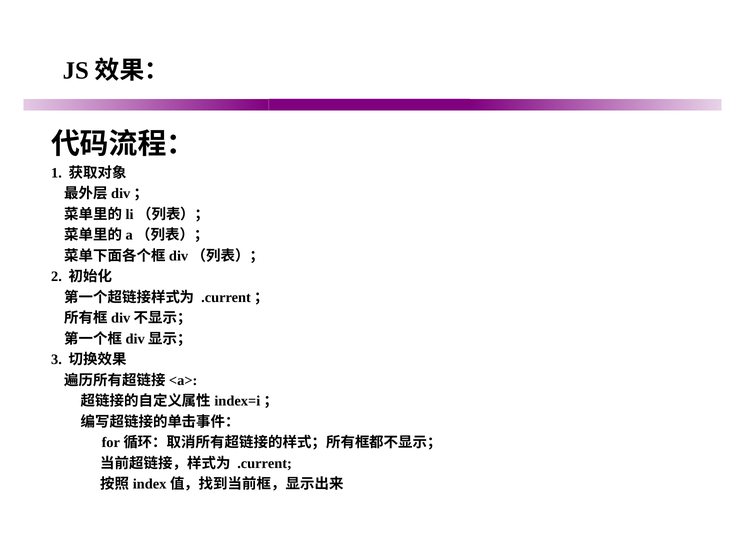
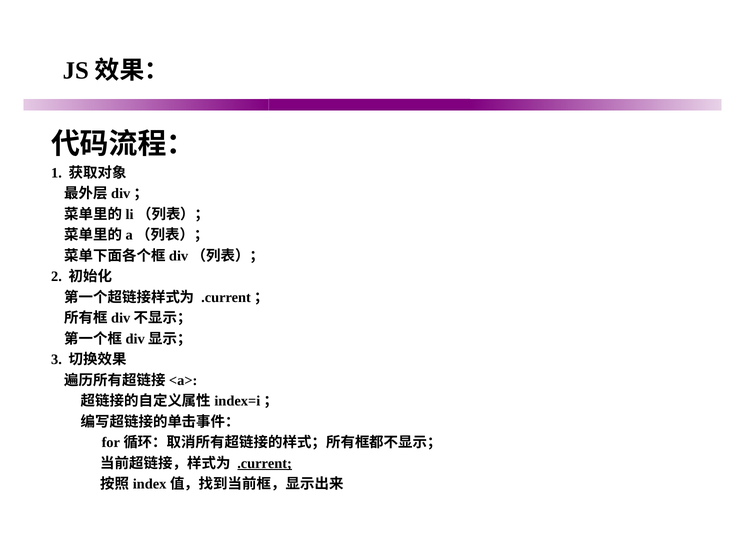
.current underline: none -> present
